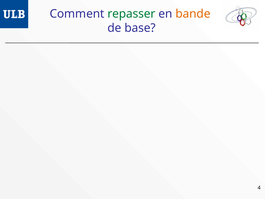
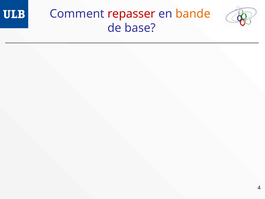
repasser colour: green -> red
